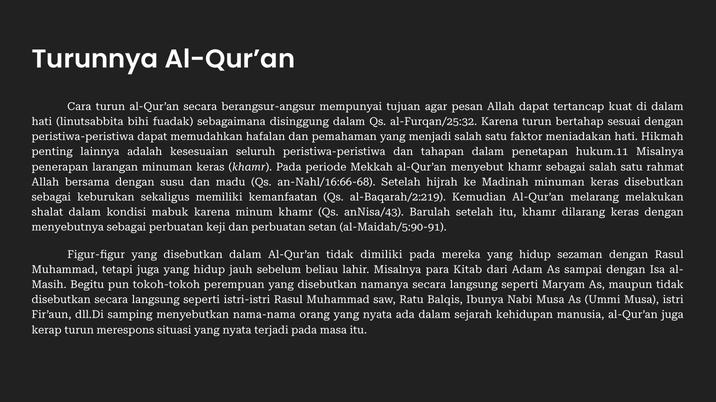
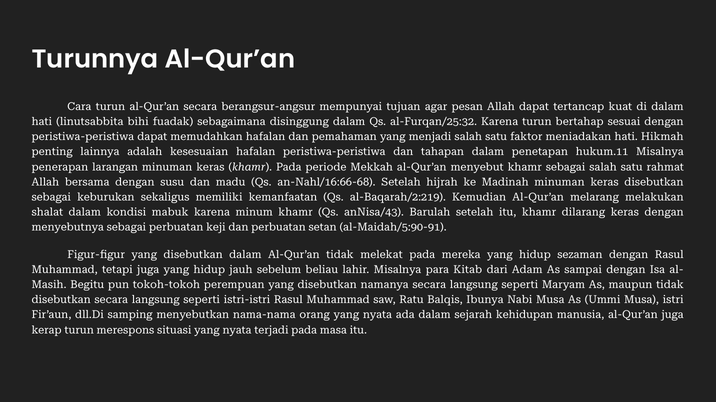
kesesuaian seluruh: seluruh -> hafalan
dimiliki: dimiliki -> melekat
